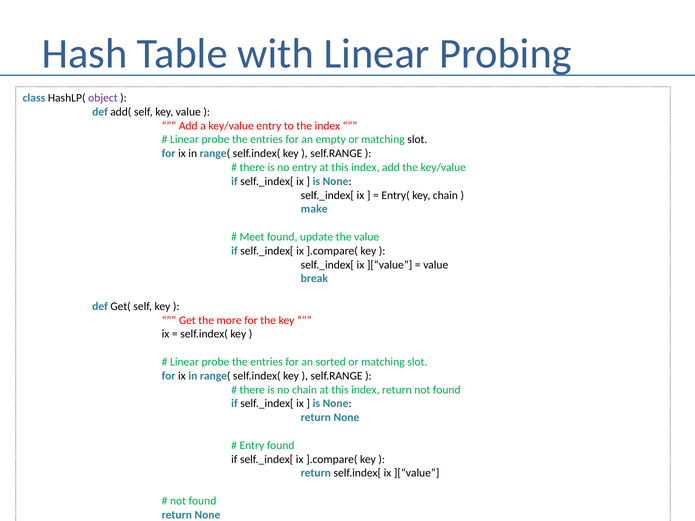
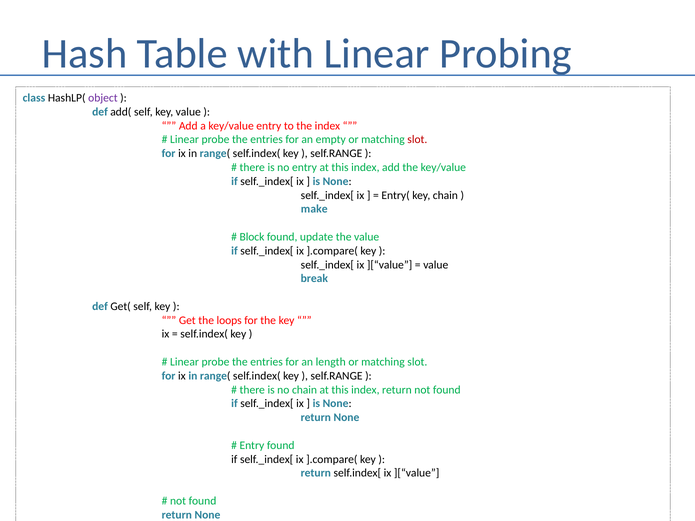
slot at (417, 140) colour: black -> red
Meet: Meet -> Block
more: more -> loops
sorted: sorted -> length
